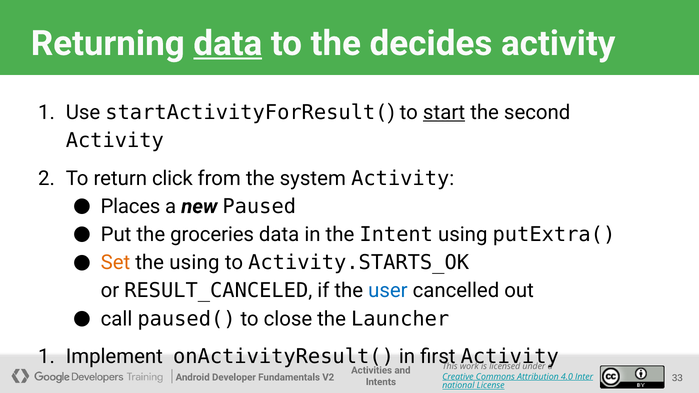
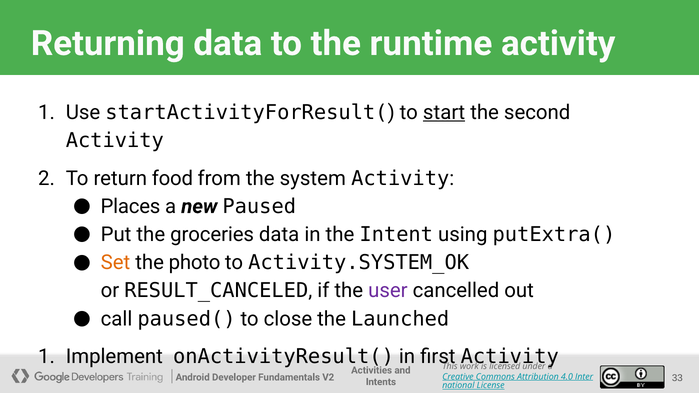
data at (228, 43) underline: present -> none
decides: decides -> runtime
click: click -> food
the using: using -> photo
Activity.STARTS_OK: Activity.STARTS_OK -> Activity.SYSTEM_OK
user colour: blue -> purple
Launcher: Launcher -> Launched
